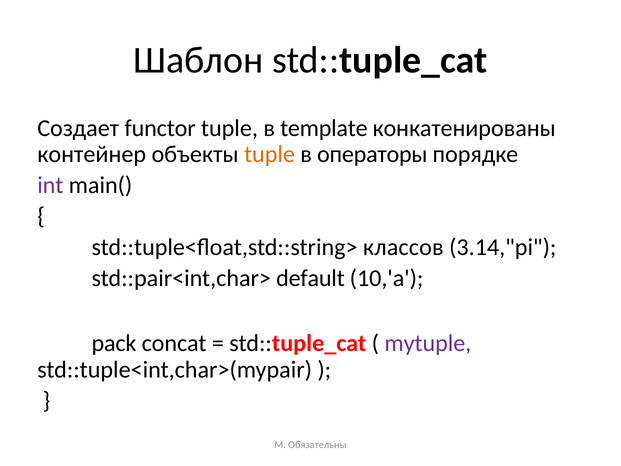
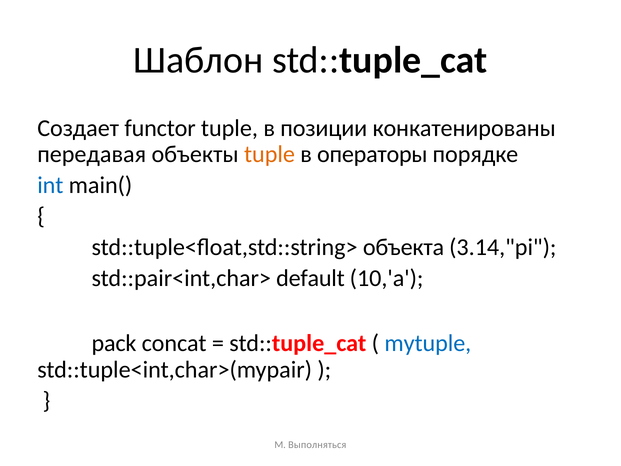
template: template -> позиции
контейнер: контейнер -> передавая
int colour: purple -> blue
классов: классов -> объекта
mytuple colour: purple -> blue
Обязательны: Обязательны -> Выполняться
